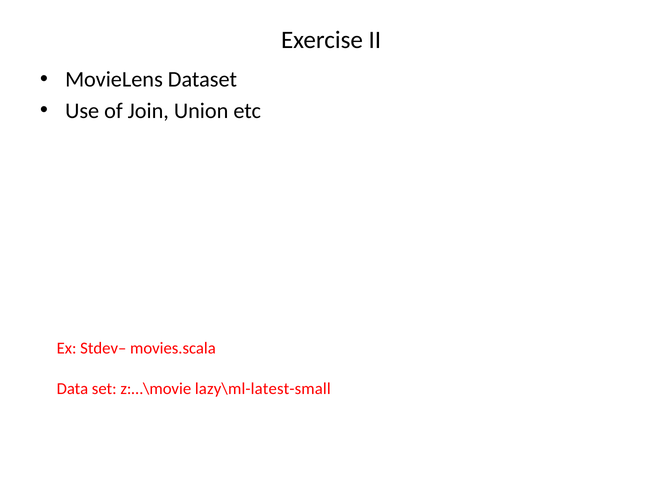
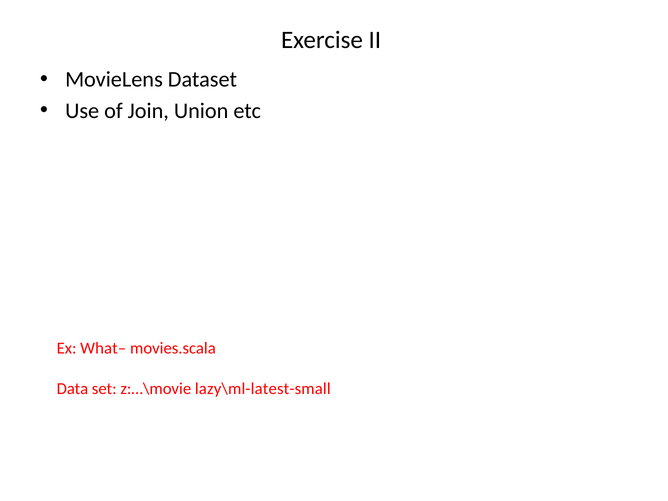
Stdev–: Stdev– -> What–
